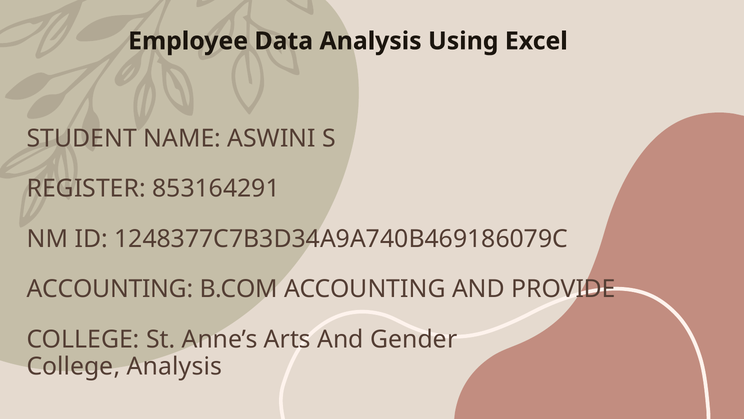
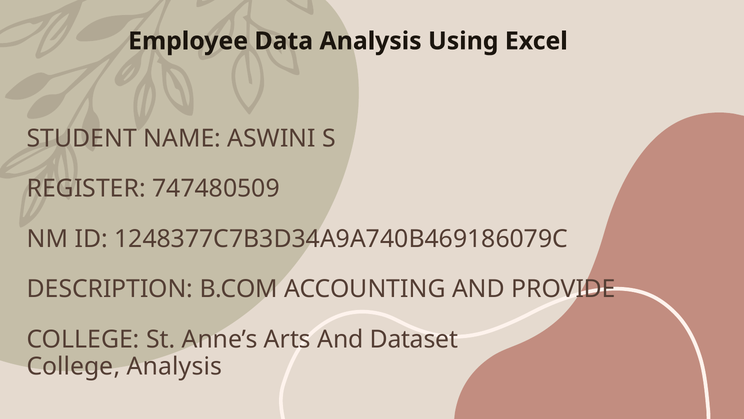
853164291: 853164291 -> 747480509
ACCOUNTING at (110, 289): ACCOUNTING -> DESCRIPTION
Gender: Gender -> Dataset
